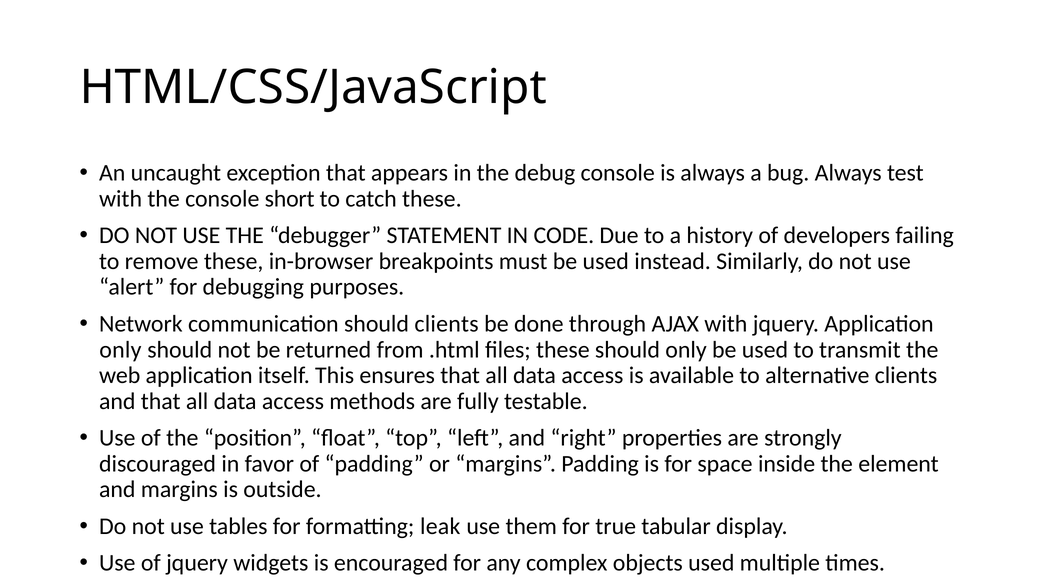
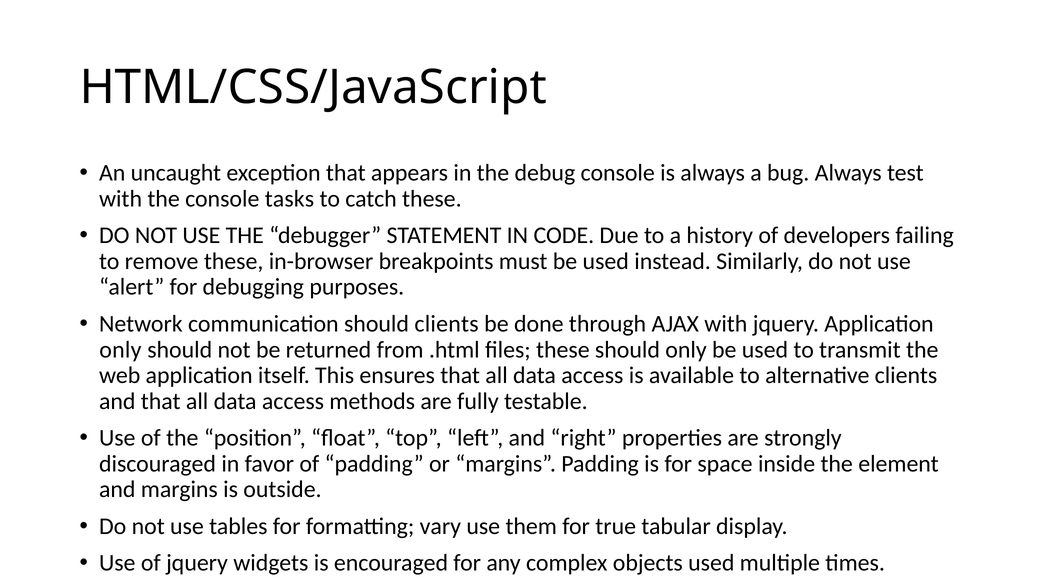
short: short -> tasks
leak: leak -> vary
